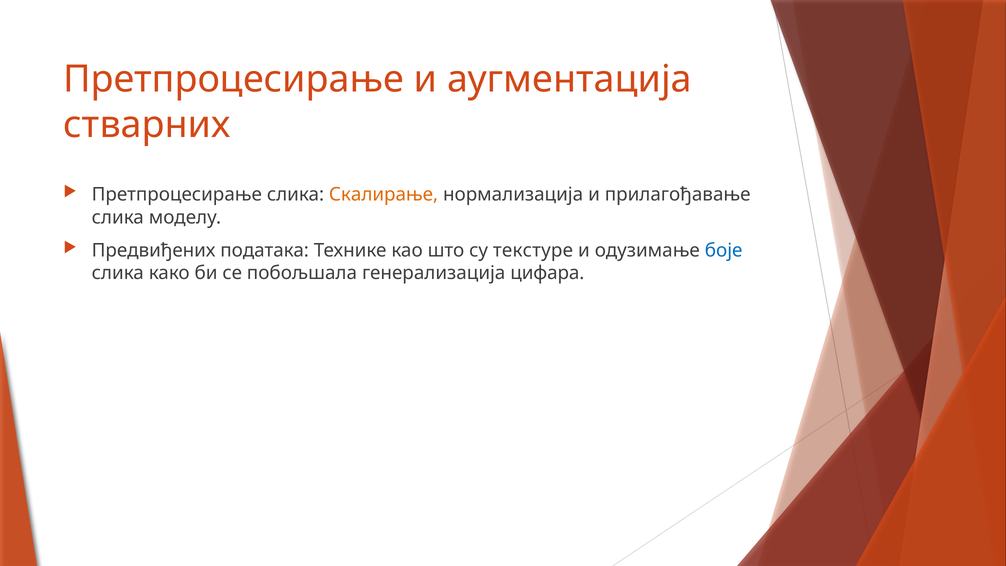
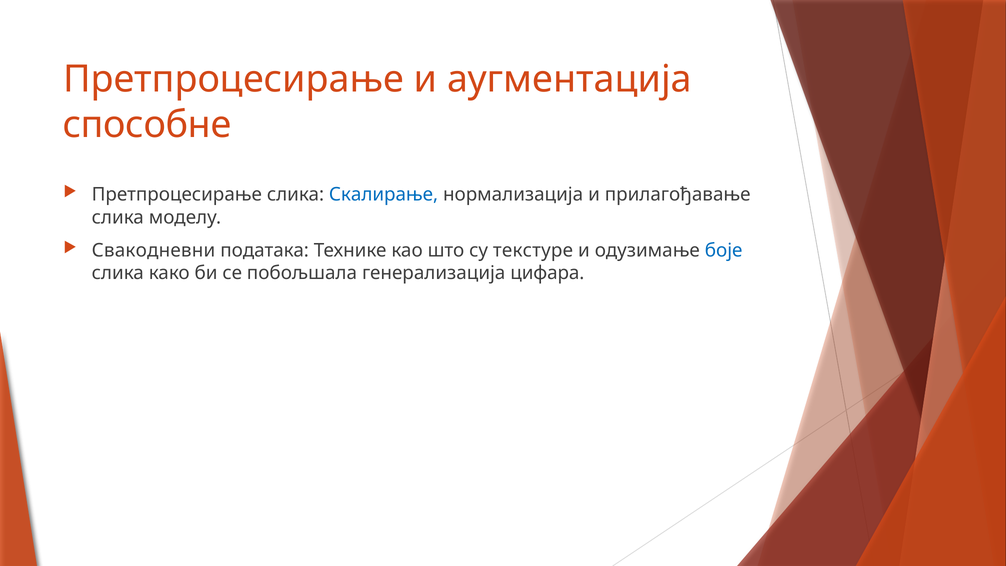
стварних: стварних -> способне
Скалирање colour: orange -> blue
Предвиђених: Предвиђених -> Свакодневни
